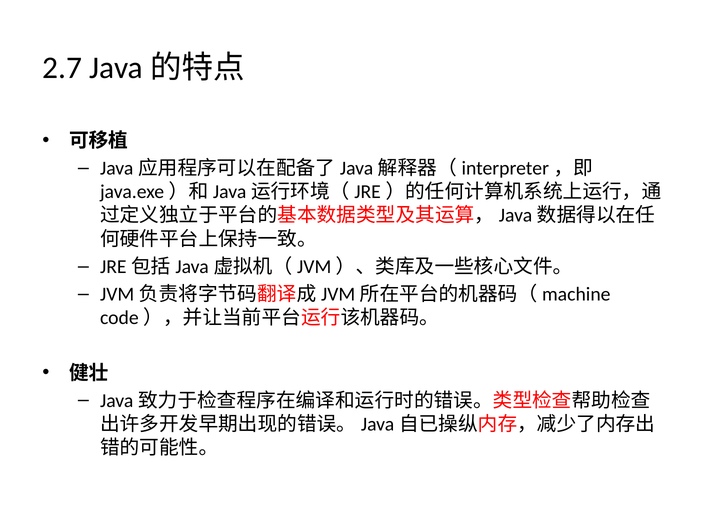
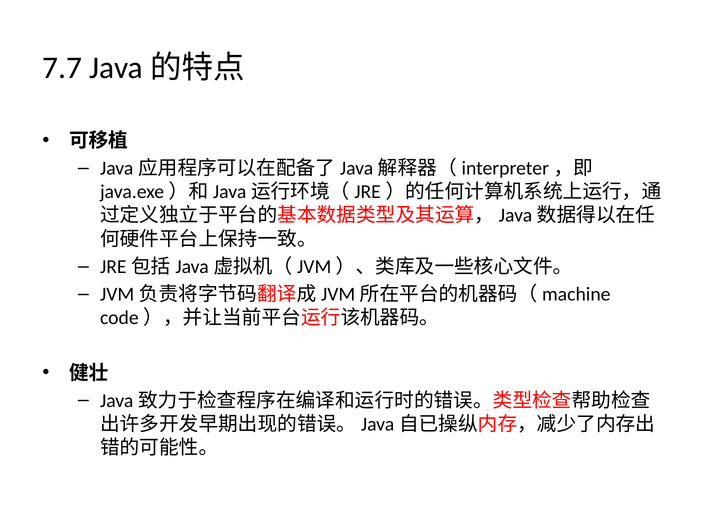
2.7: 2.7 -> 7.7
